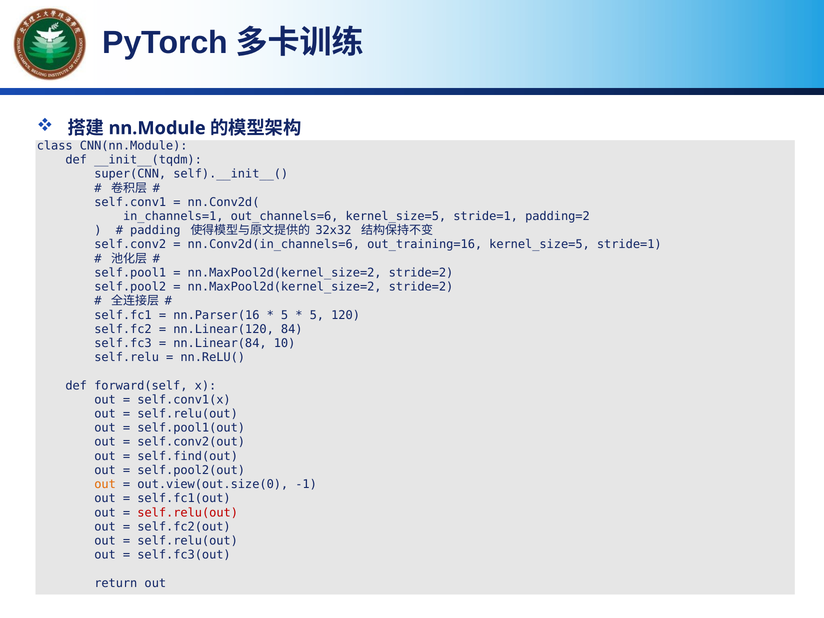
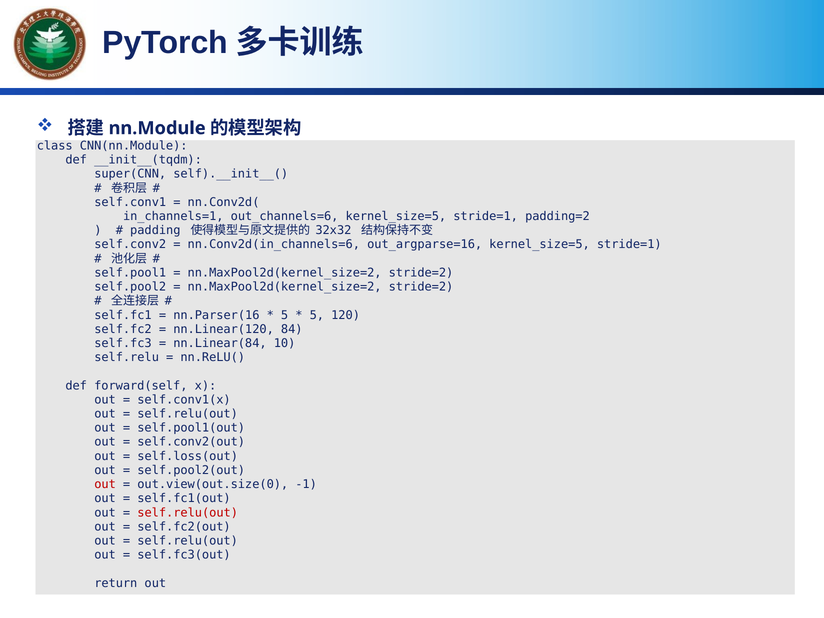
out_training=16: out_training=16 -> out_argparse=16
self.find(out: self.find(out -> self.loss(out
out at (105, 484) colour: orange -> red
